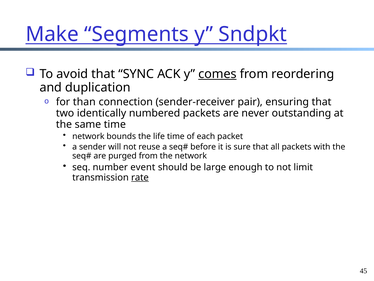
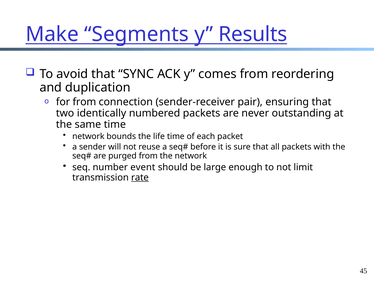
Sndpkt: Sndpkt -> Results
comes underline: present -> none
for than: than -> from
